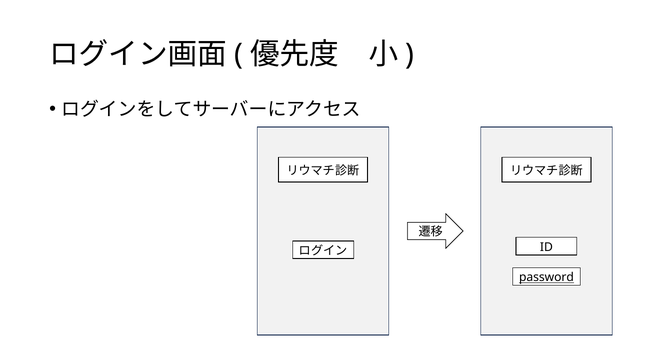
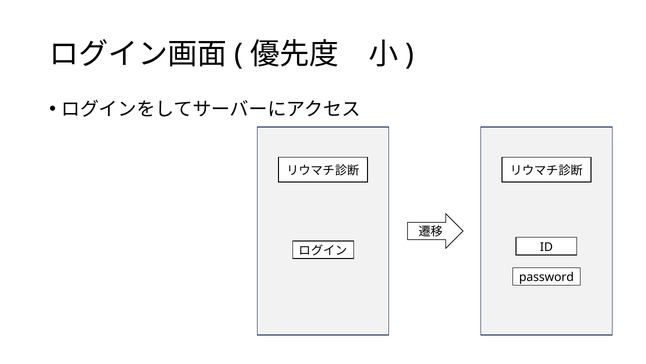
password underline: present -> none
